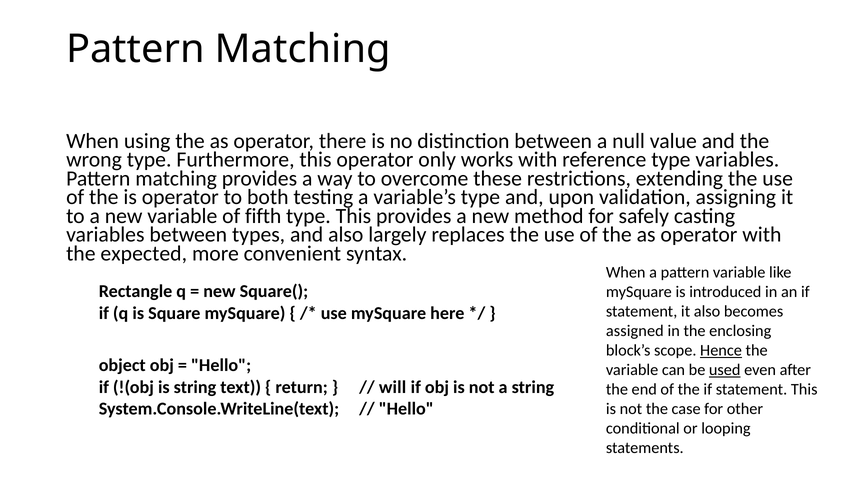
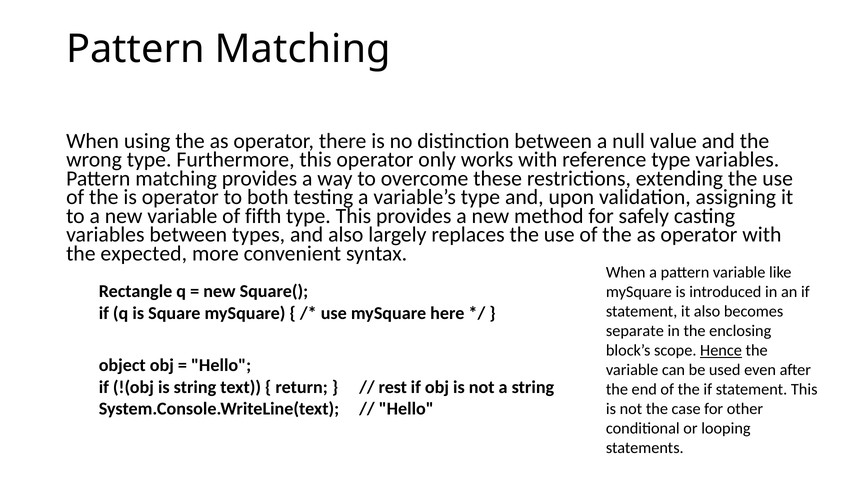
assigned: assigned -> separate
used underline: present -> none
will: will -> rest
